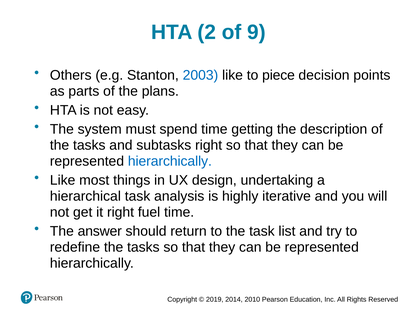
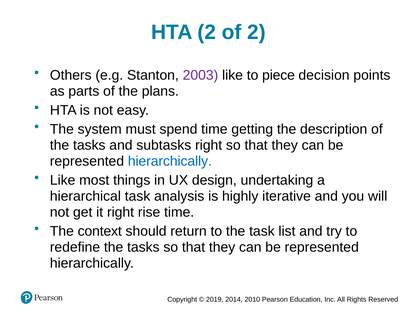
of 9: 9 -> 2
2003 colour: blue -> purple
fuel: fuel -> rise
answer: answer -> context
